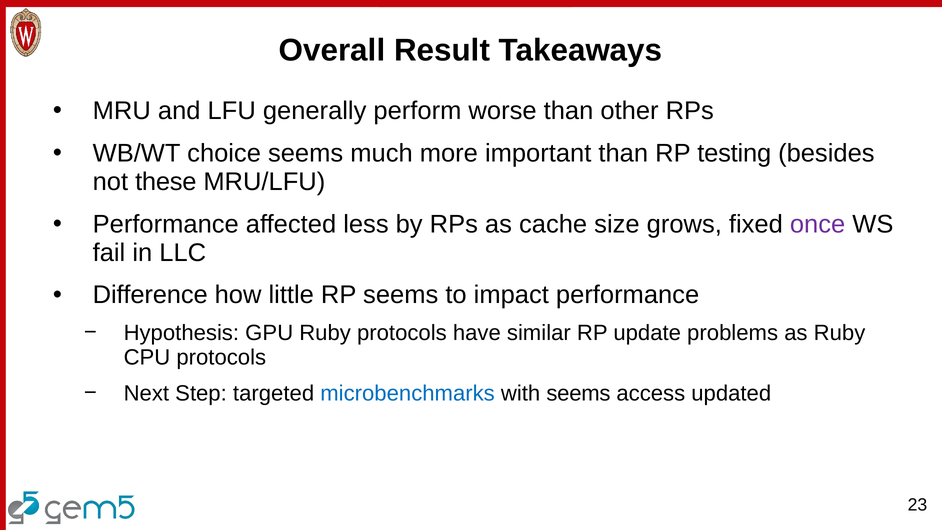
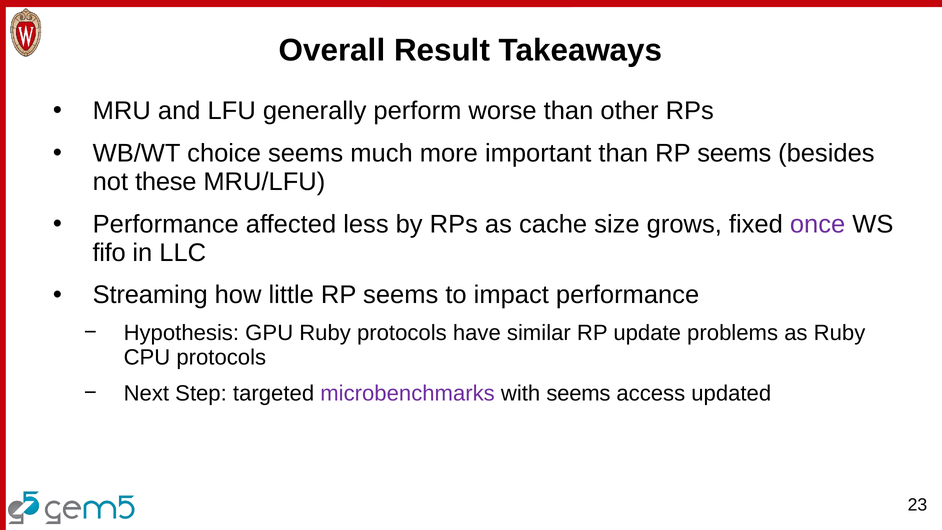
than RP testing: testing -> seems
fail: fail -> fifo
Difference: Difference -> Streaming
microbenchmarks colour: blue -> purple
